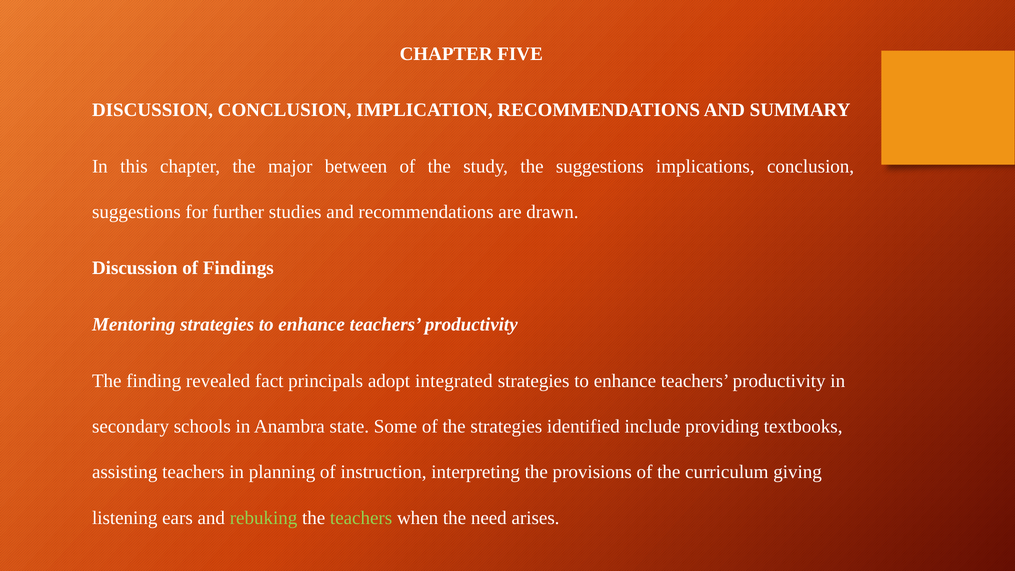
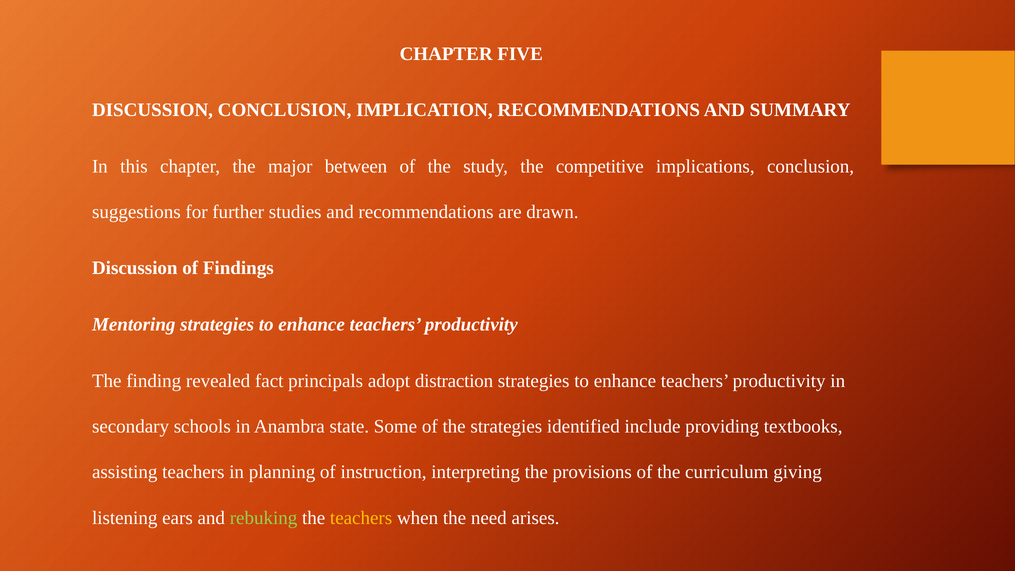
the suggestions: suggestions -> competitive
integrated: integrated -> distraction
teachers at (361, 518) colour: light green -> yellow
